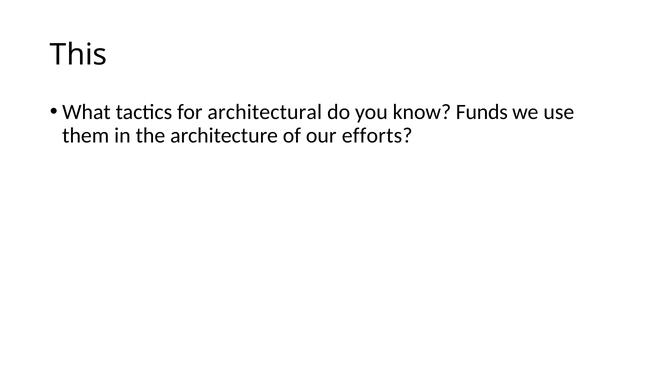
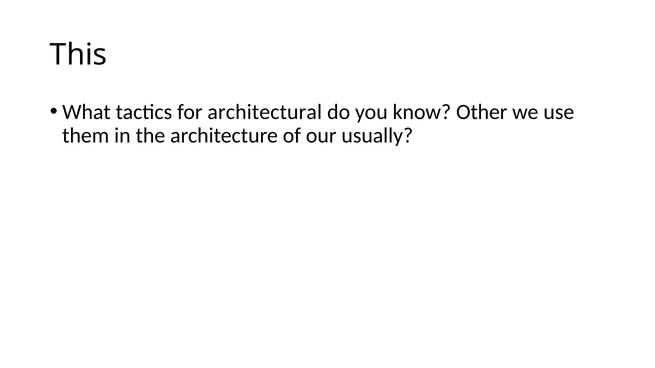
Funds: Funds -> Other
efforts: efforts -> usually
